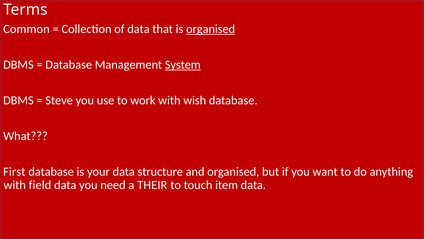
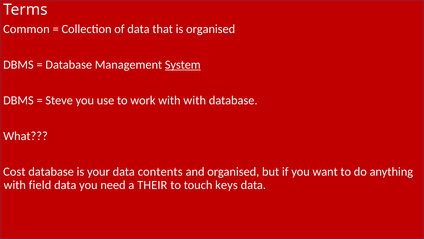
organised at (211, 29) underline: present -> none
with wish: wish -> with
First: First -> Cost
structure: structure -> contents
item: item -> keys
